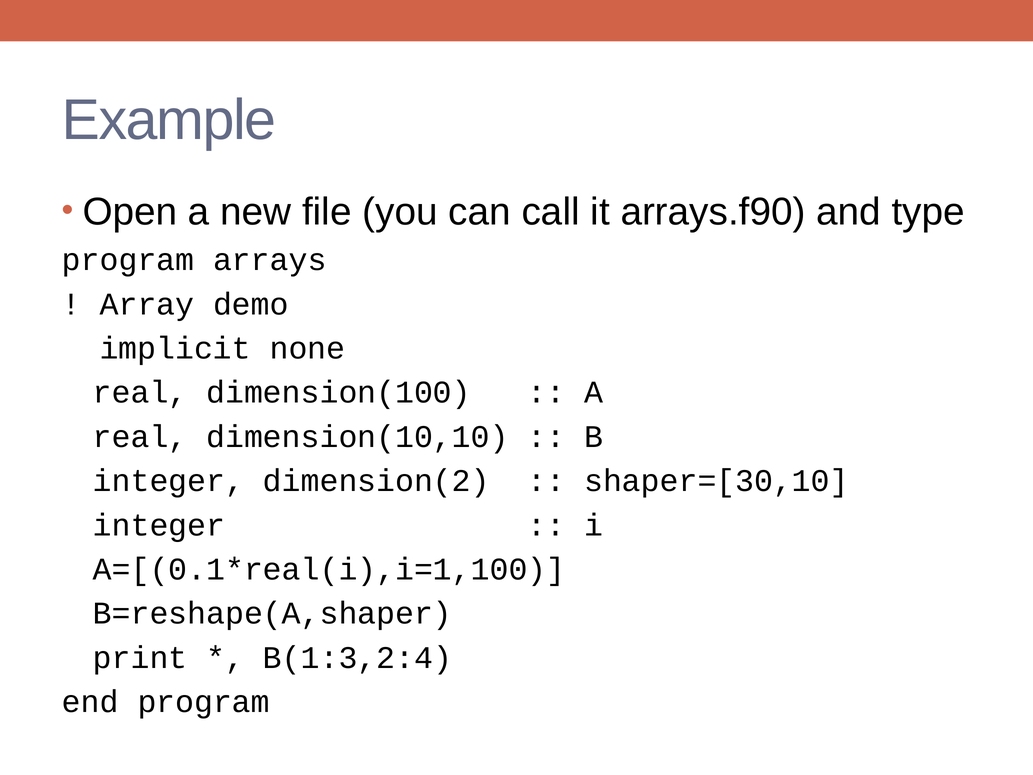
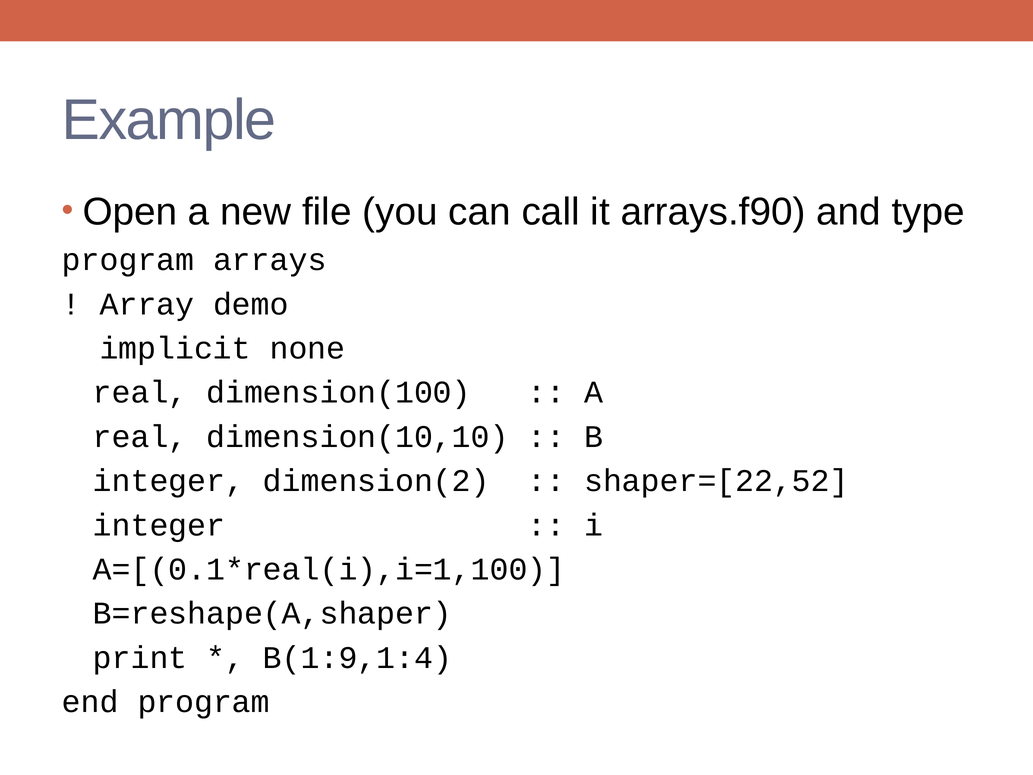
shaper=[30,10: shaper=[30,10 -> shaper=[22,52
B(1:3,2:4: B(1:3,2:4 -> B(1:9,1:4
